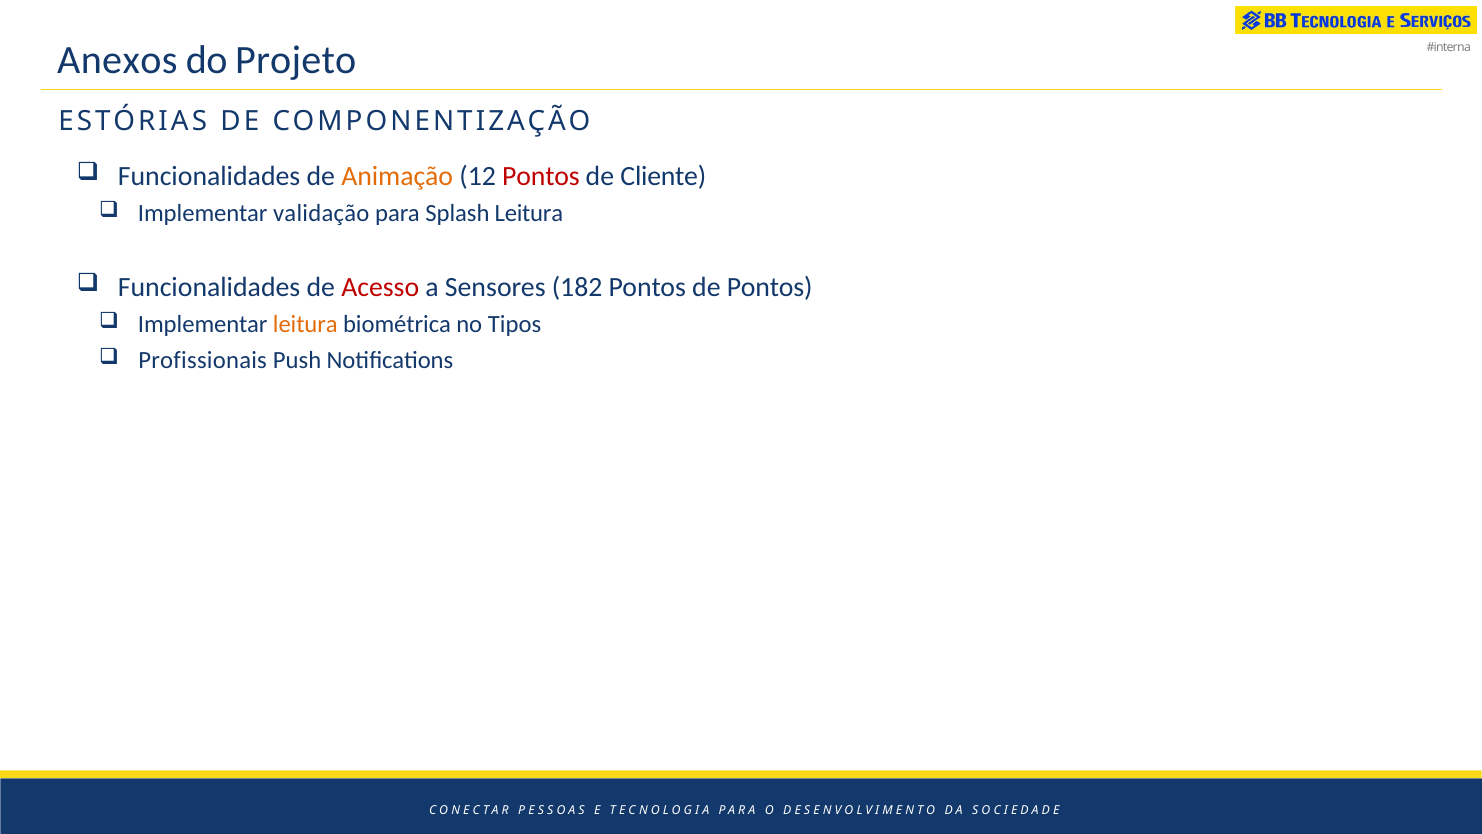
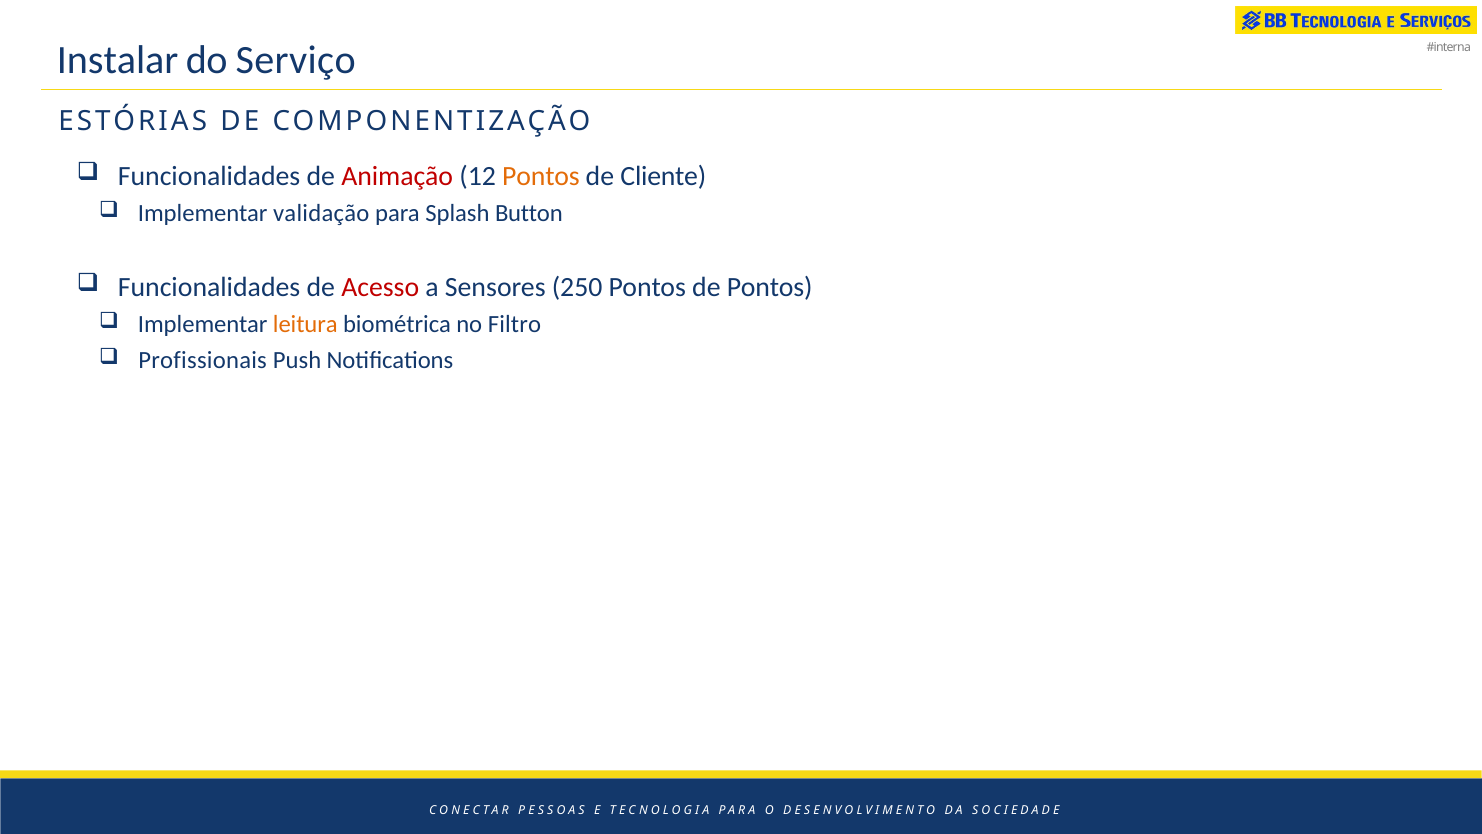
Anexos: Anexos -> Instalar
Projeto: Projeto -> Serviço
Animação colour: orange -> red
Pontos at (541, 176) colour: red -> orange
Splash Leitura: Leitura -> Button
182: 182 -> 250
Tipos: Tipos -> Filtro
